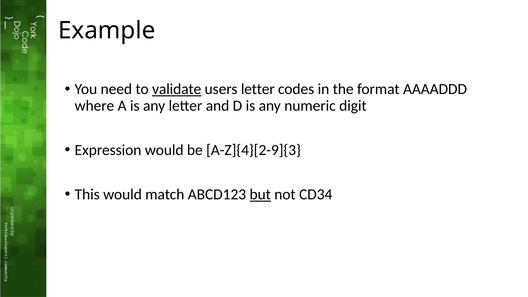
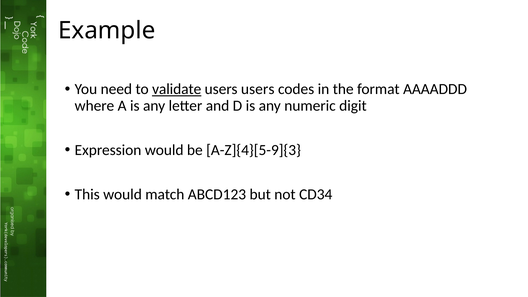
users letter: letter -> users
A-Z]{4}[2-9]{3: A-Z]{4}[2-9]{3 -> A-Z]{4}[5-9]{3
but underline: present -> none
